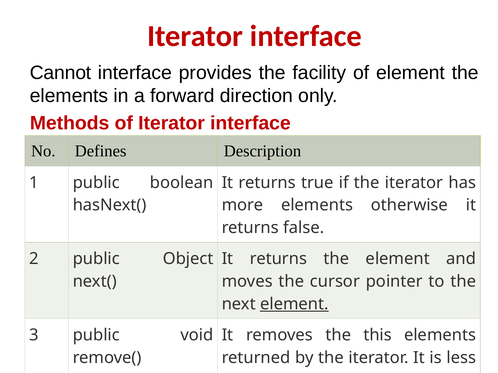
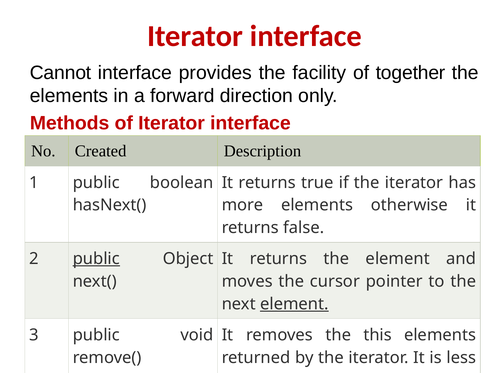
of element: element -> together
Defines: Defines -> Created
public at (96, 259) underline: none -> present
